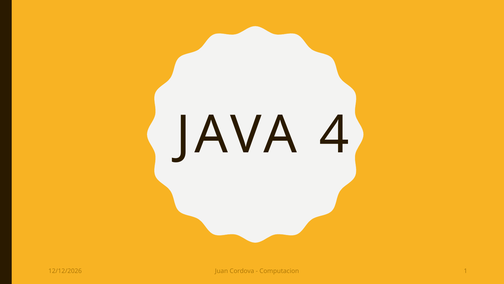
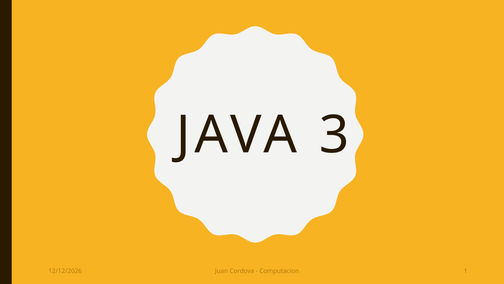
4: 4 -> 3
